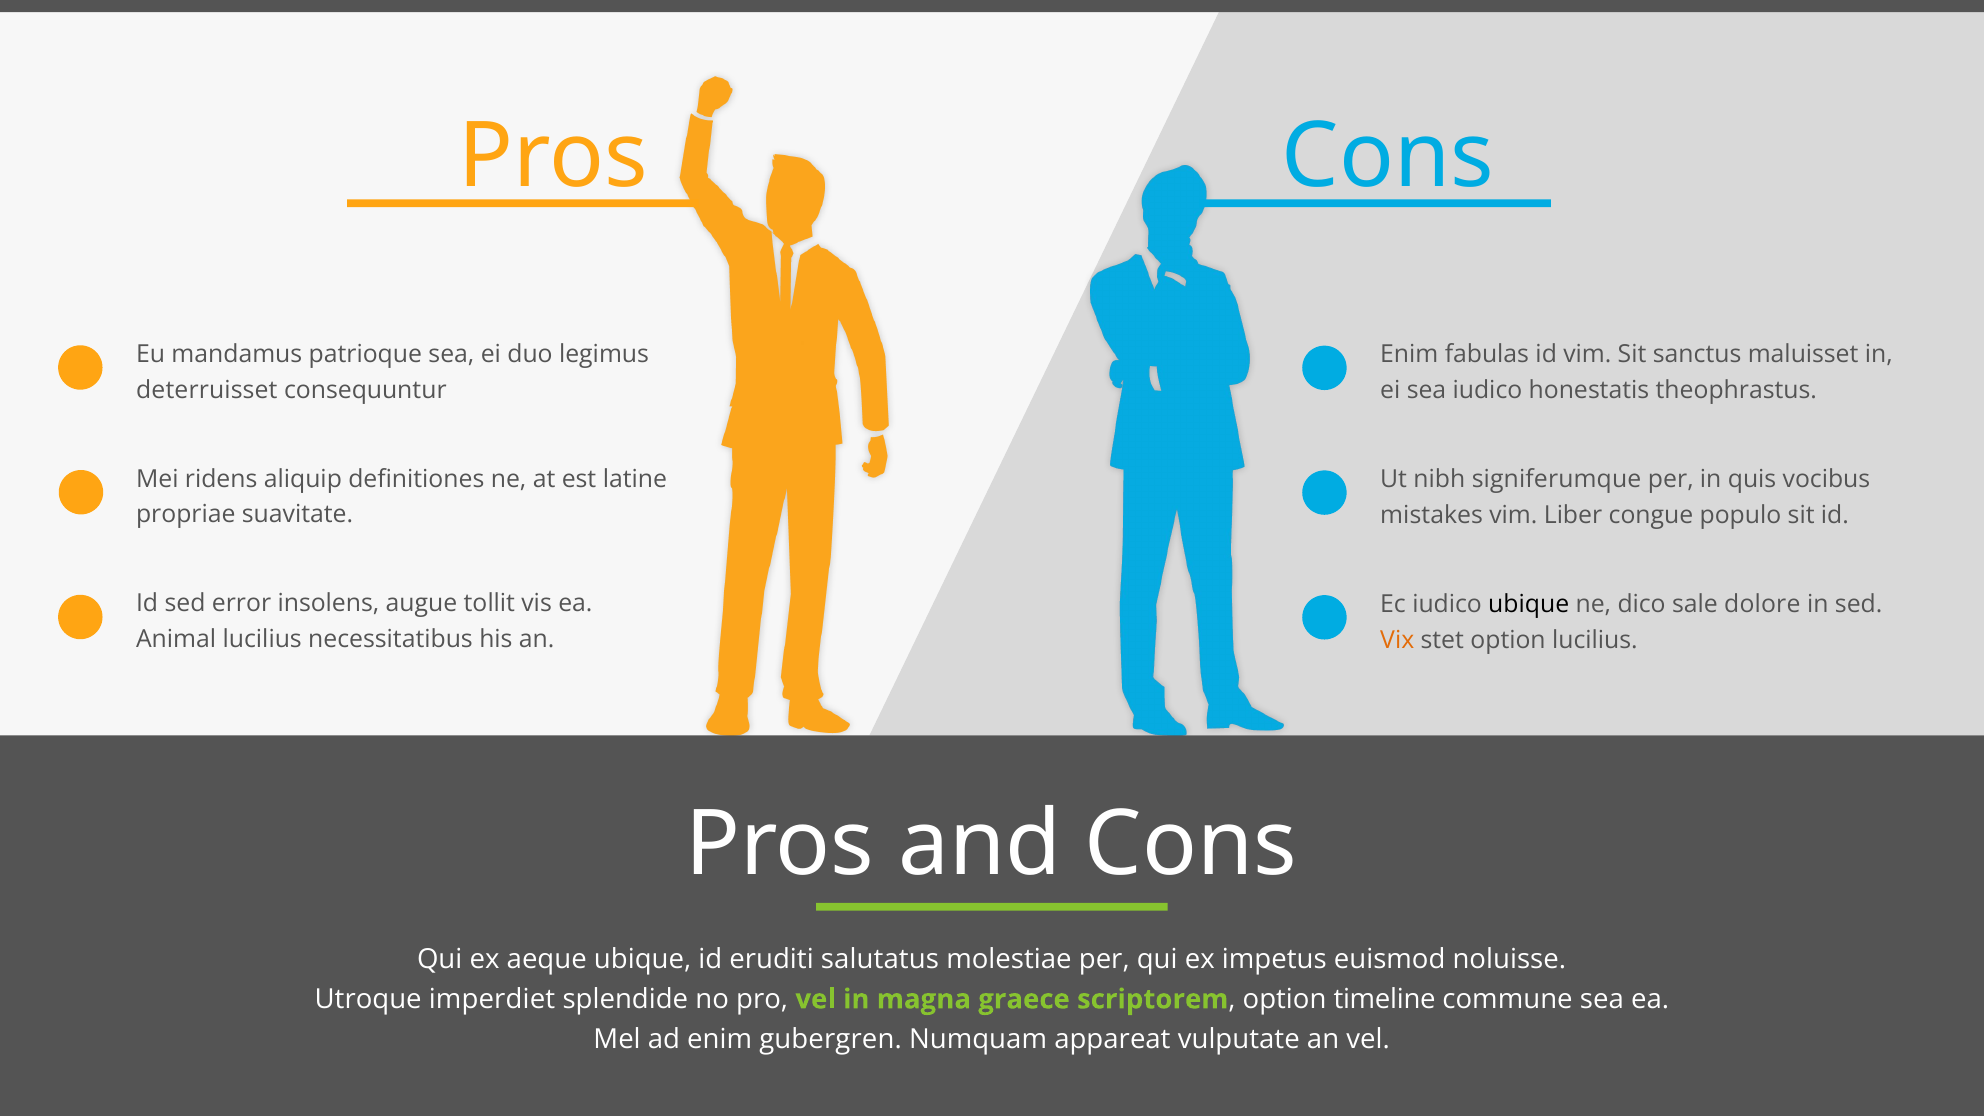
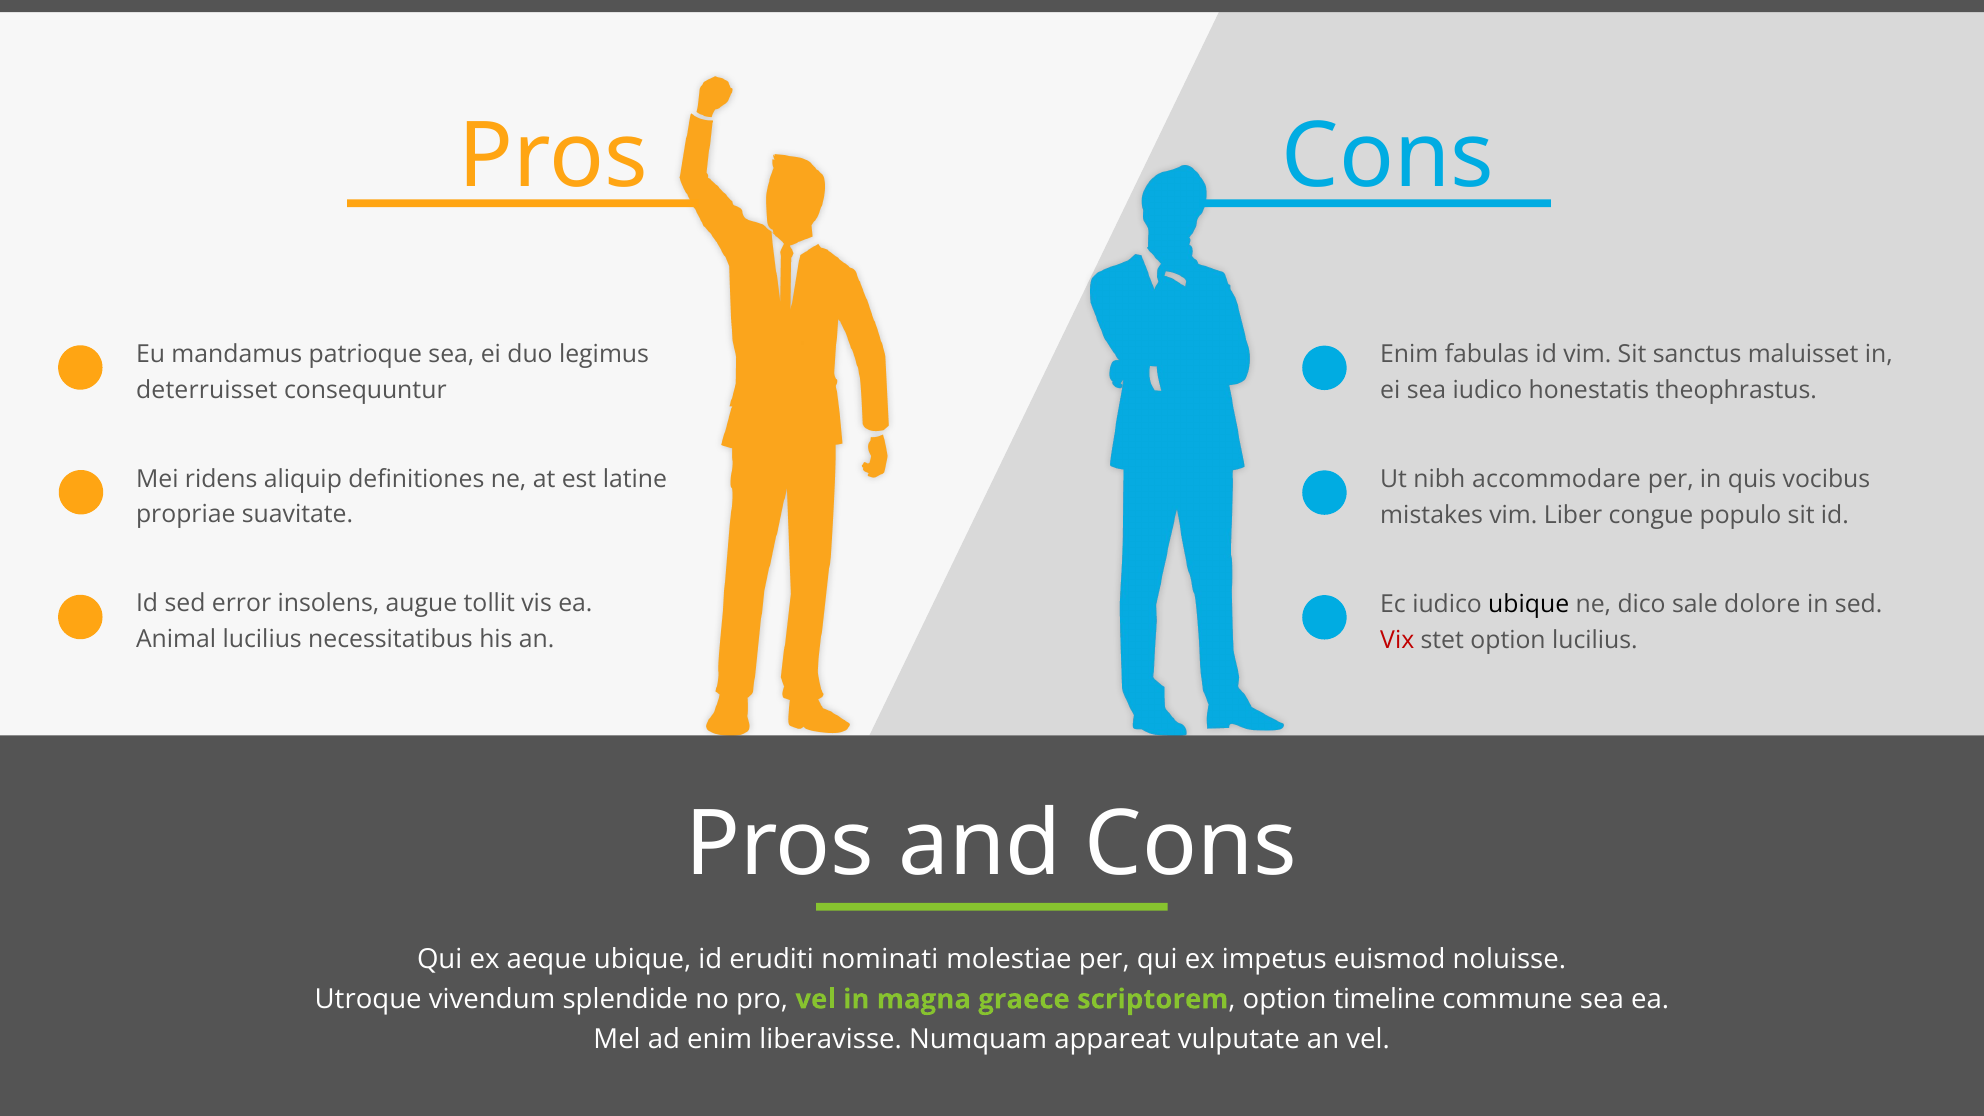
signiferumque: signiferumque -> accommodare
Vix colour: orange -> red
salutatus: salutatus -> nominati
imperdiet: imperdiet -> vivendum
gubergren: gubergren -> liberavisse
